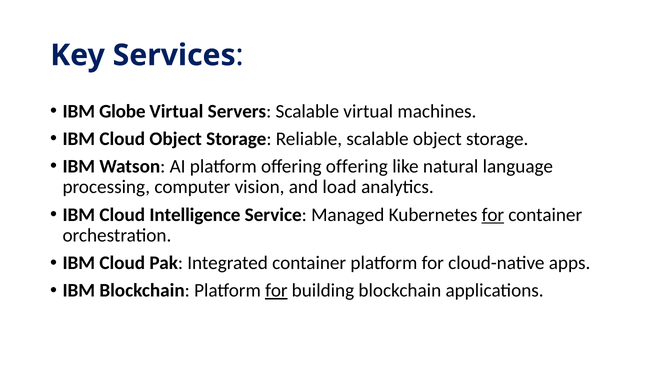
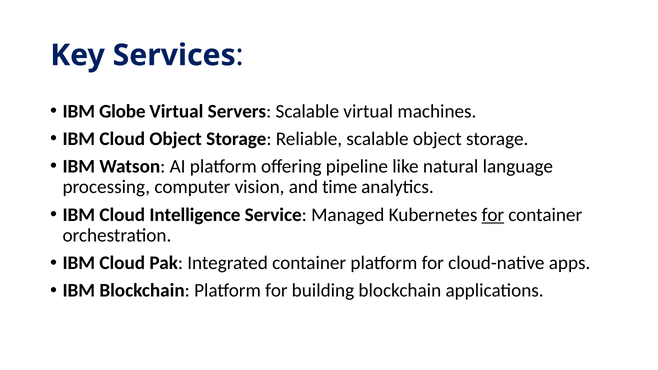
offering offering: offering -> pipeline
load: load -> time
for at (276, 291) underline: present -> none
